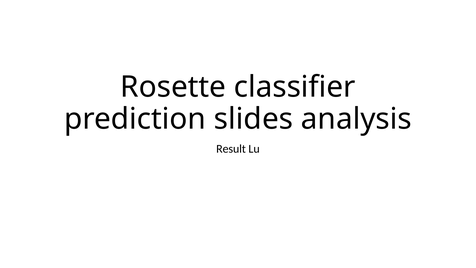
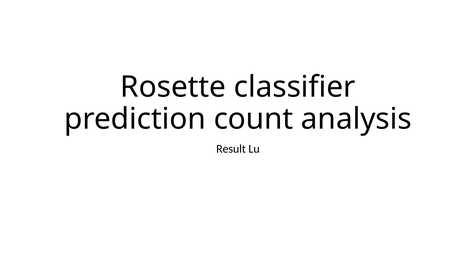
slides: slides -> count
